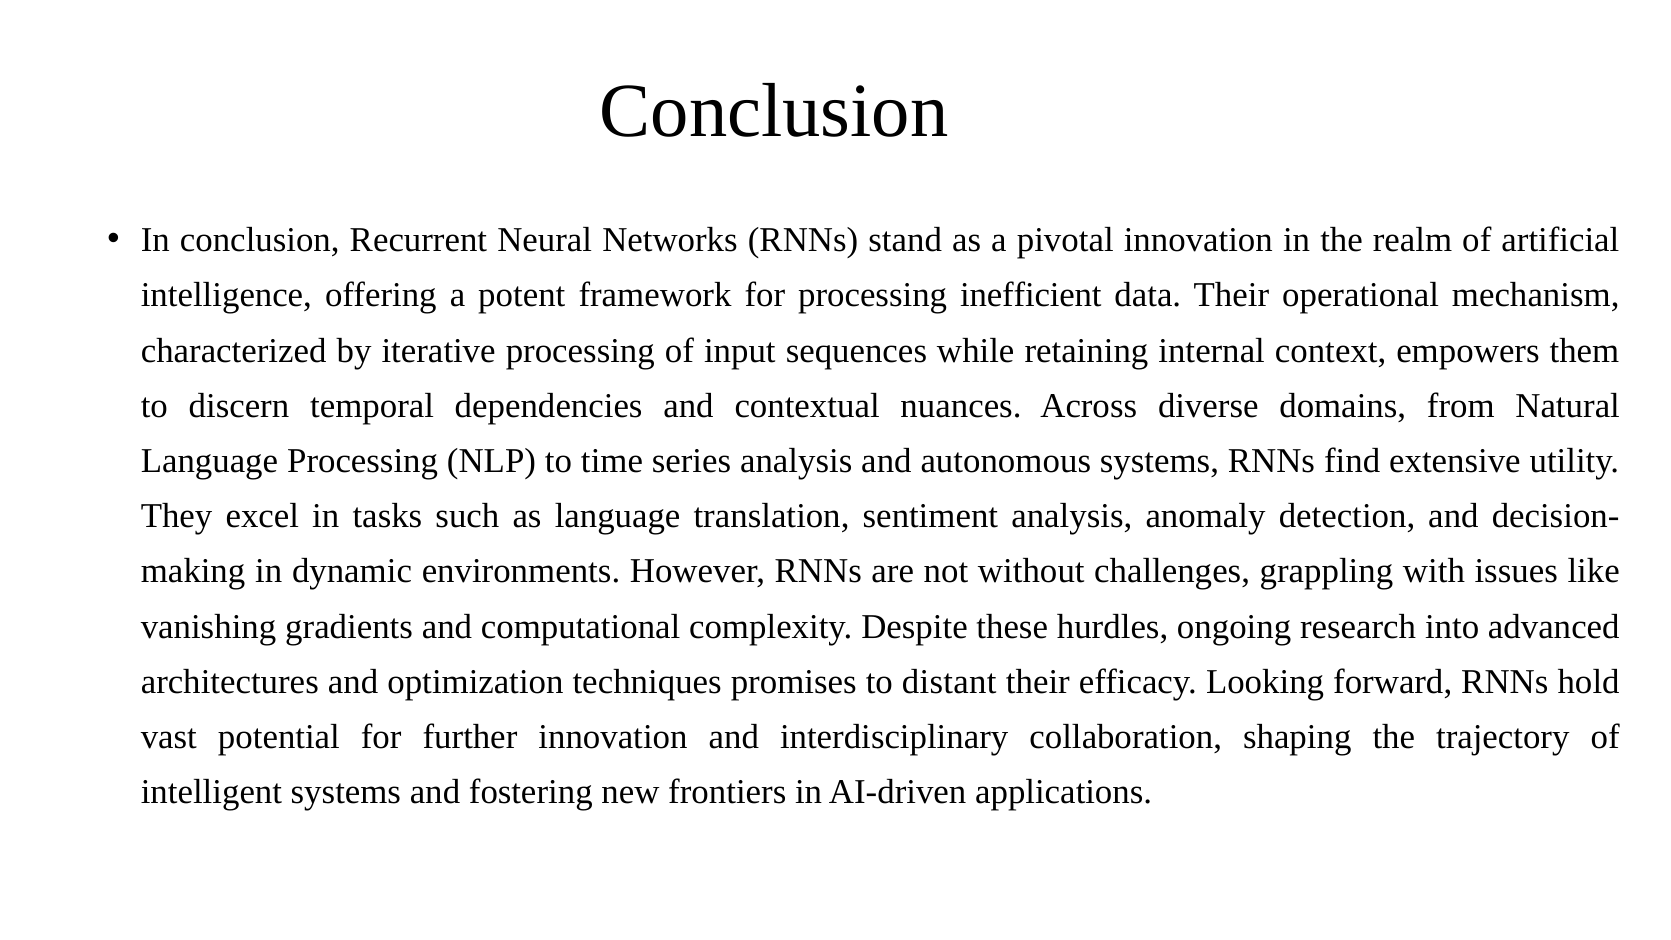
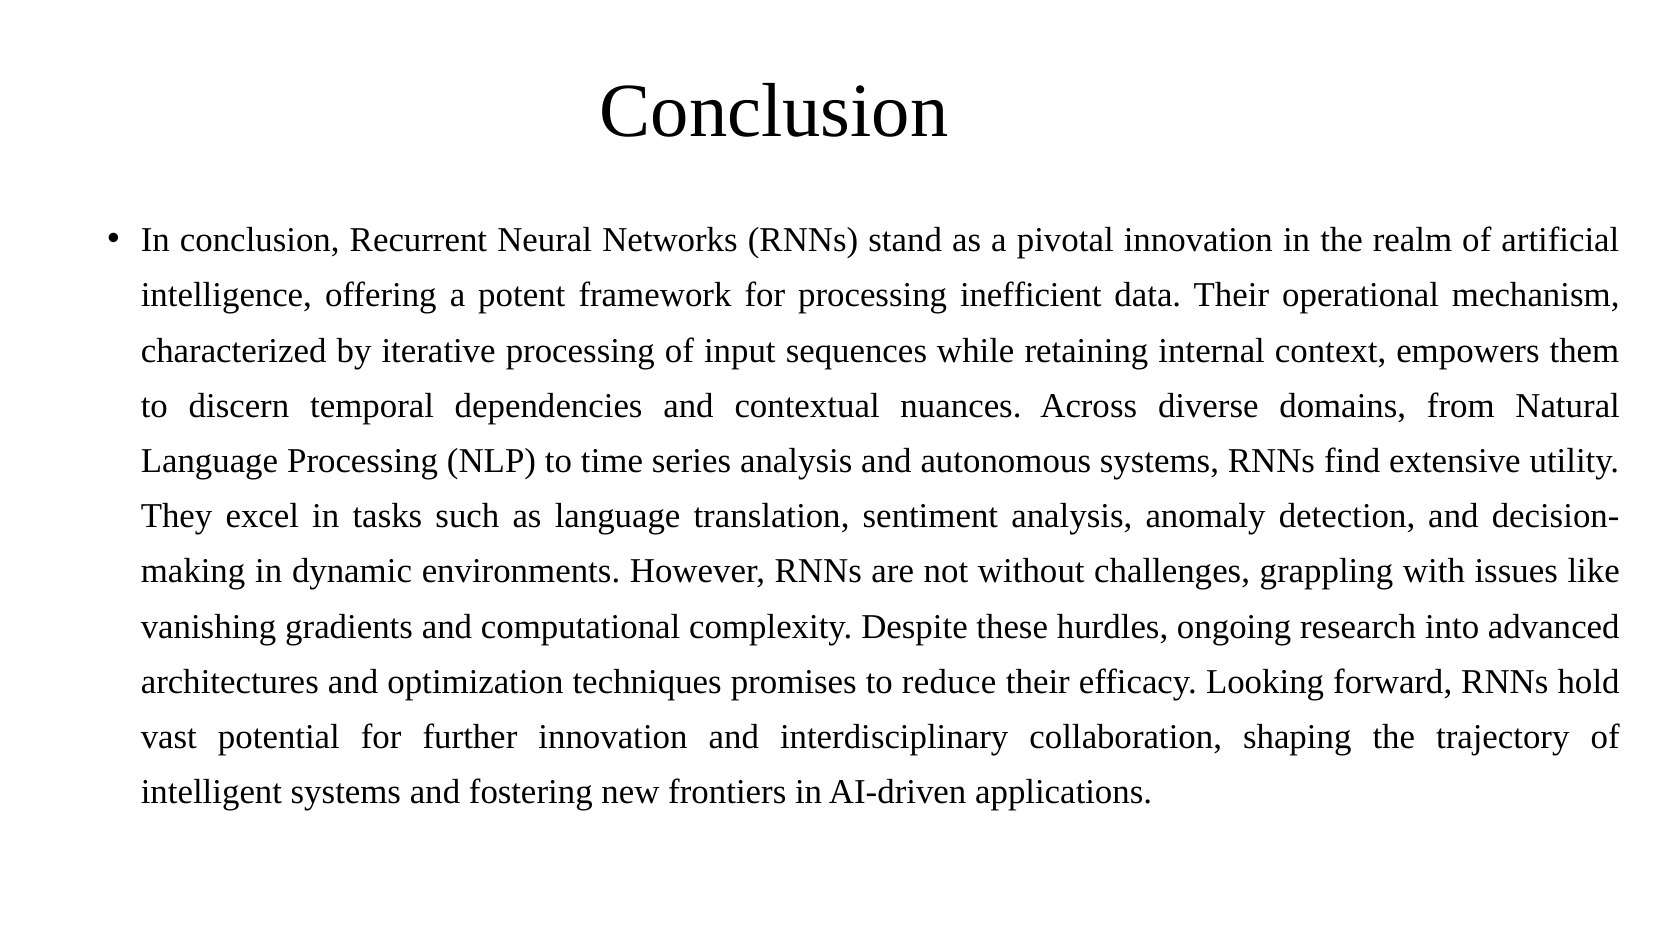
distant: distant -> reduce
